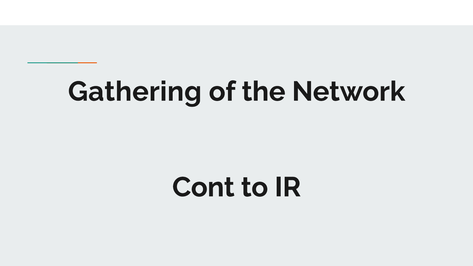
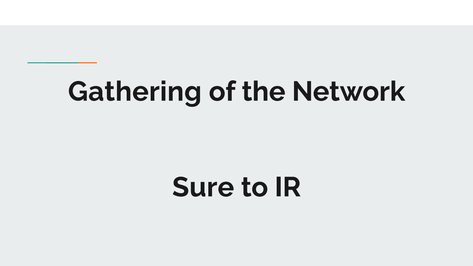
Cont: Cont -> Sure
